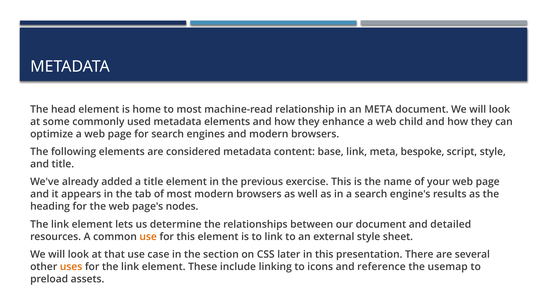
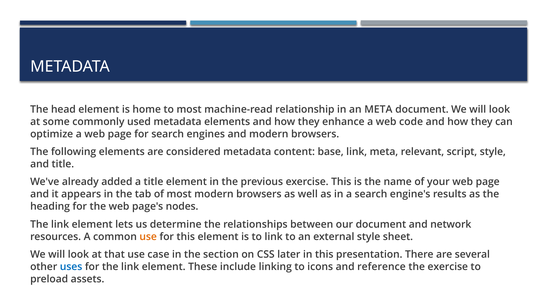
child: child -> code
bespoke: bespoke -> relevant
detailed: detailed -> network
uses colour: orange -> blue
the usemap: usemap -> exercise
